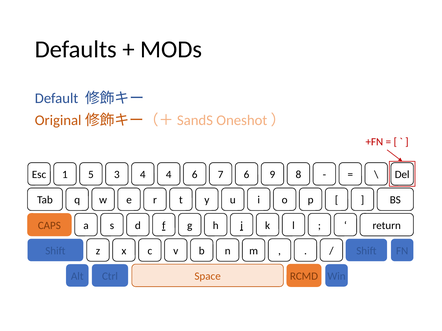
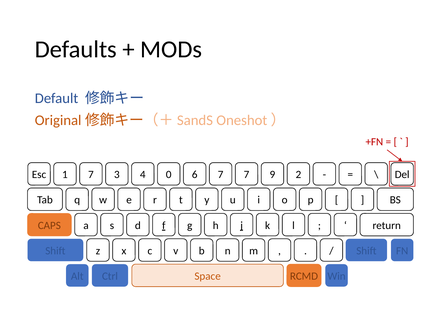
1 5: 5 -> 7
4 4: 4 -> 0
7 6: 6 -> 7
8: 8 -> 2
